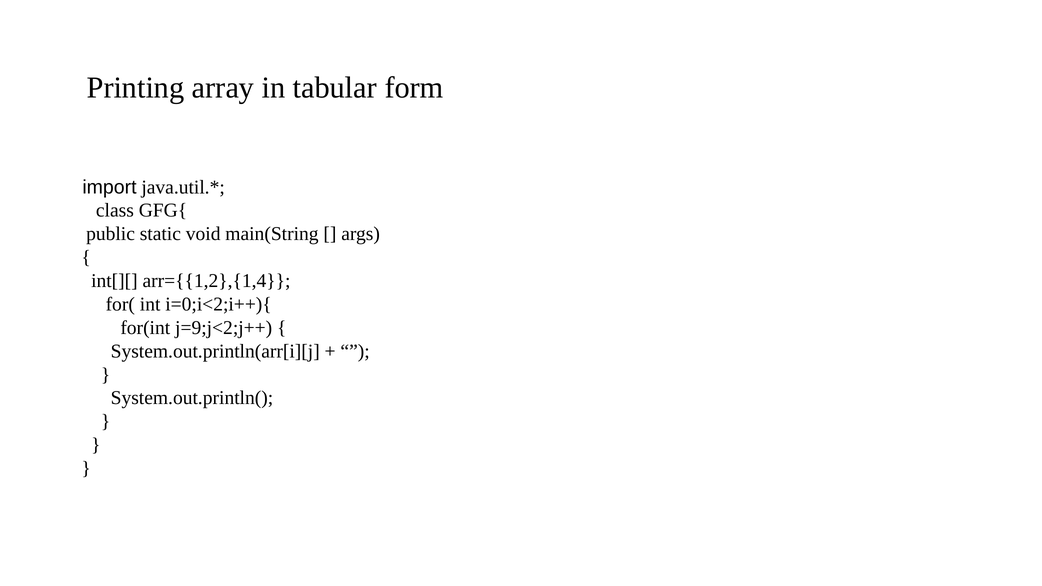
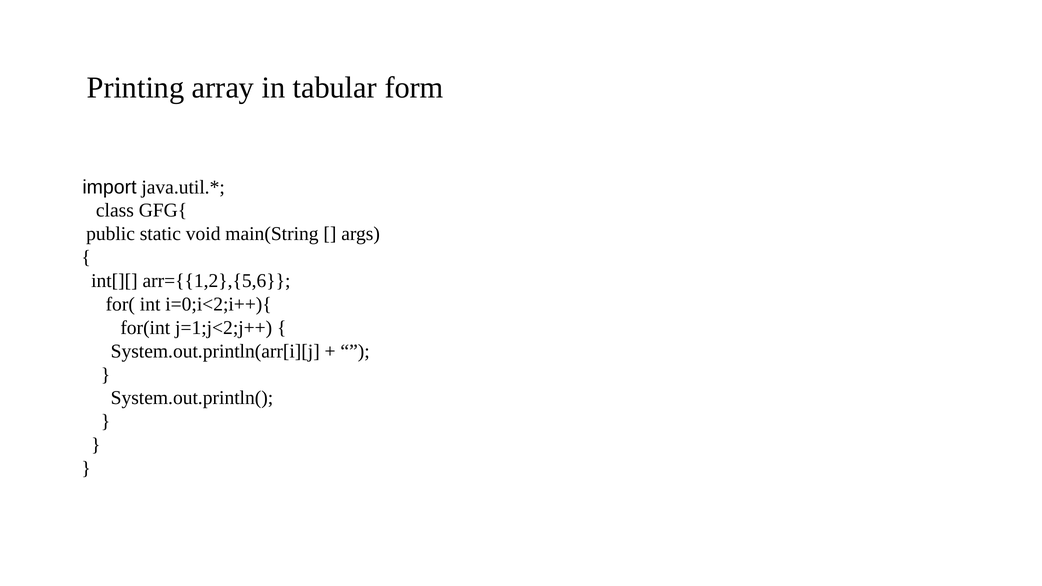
arr={{1,2},{1,4: arr={{1,2},{1,4 -> arr={{1,2},{5,6
j=9;j<2;j++: j=9;j<2;j++ -> j=1;j<2;j++
